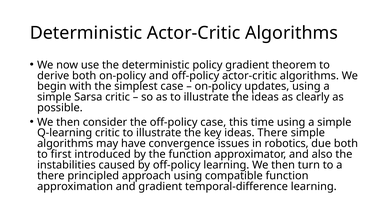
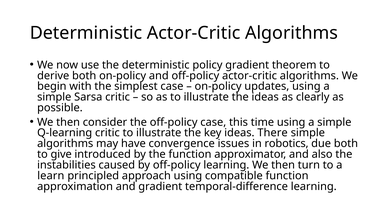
first: first -> give
there at (51, 176): there -> learn
